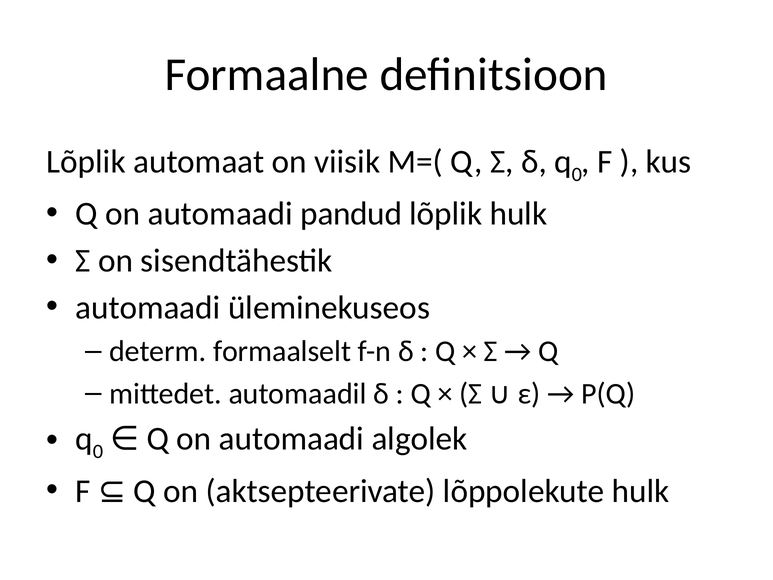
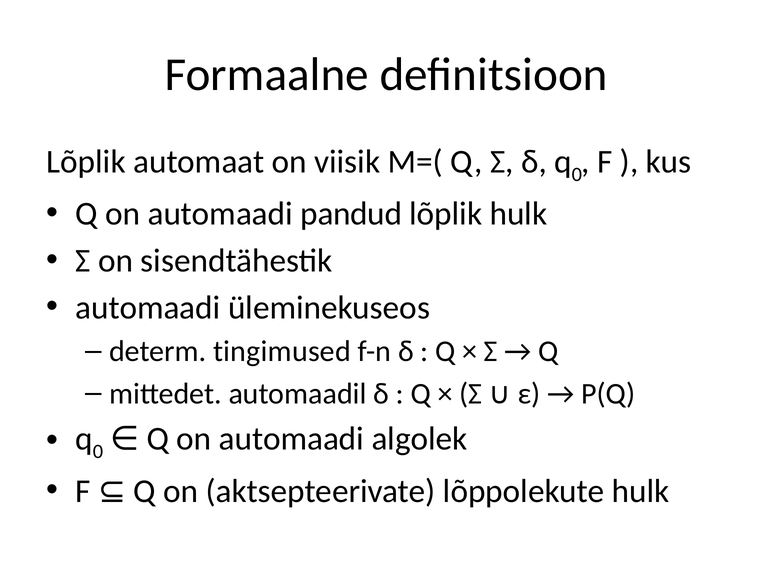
formaalselt: formaalselt -> tingimused
